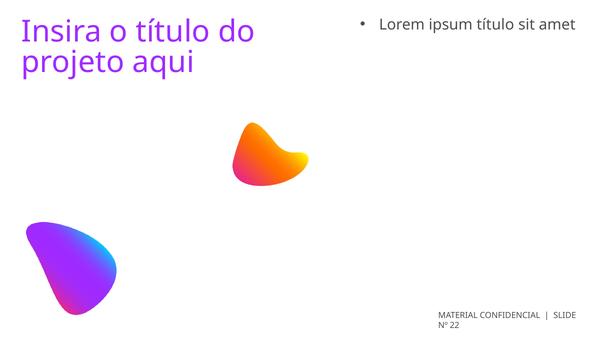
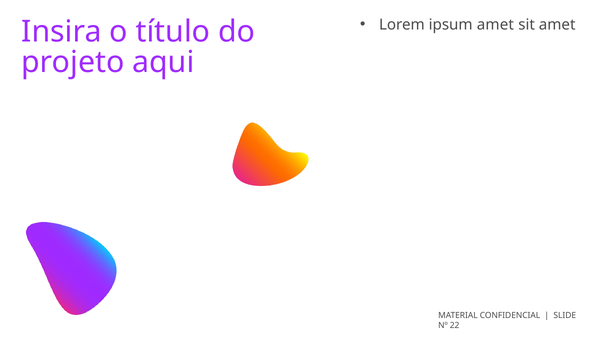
ipsum título: título -> amet
